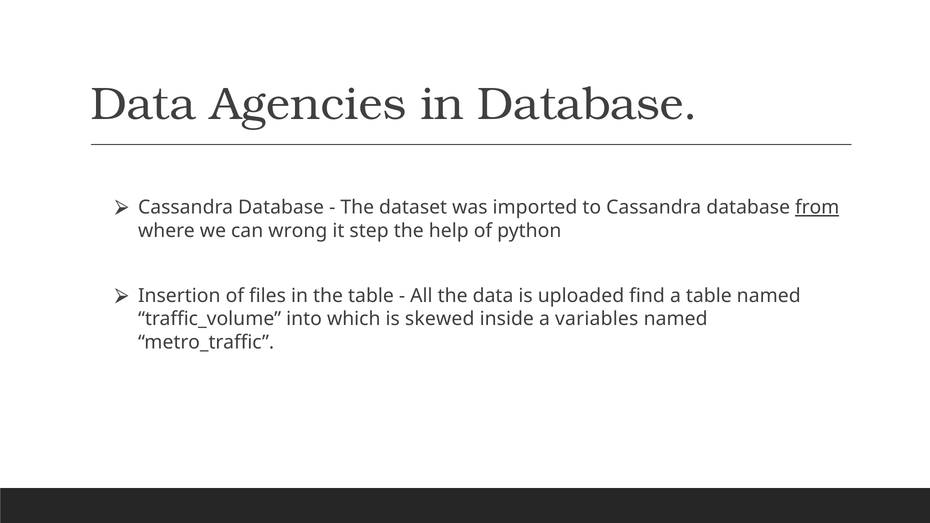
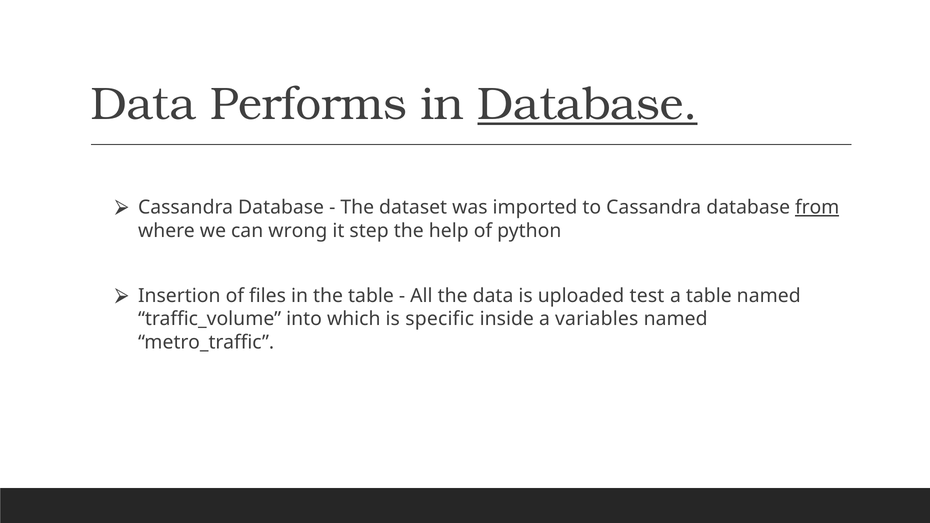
Agencies: Agencies -> Performs
Database at (588, 104) underline: none -> present
find: find -> test
skewed: skewed -> specific
